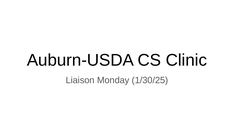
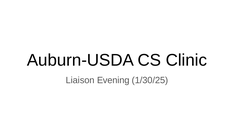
Monday: Monday -> Evening
